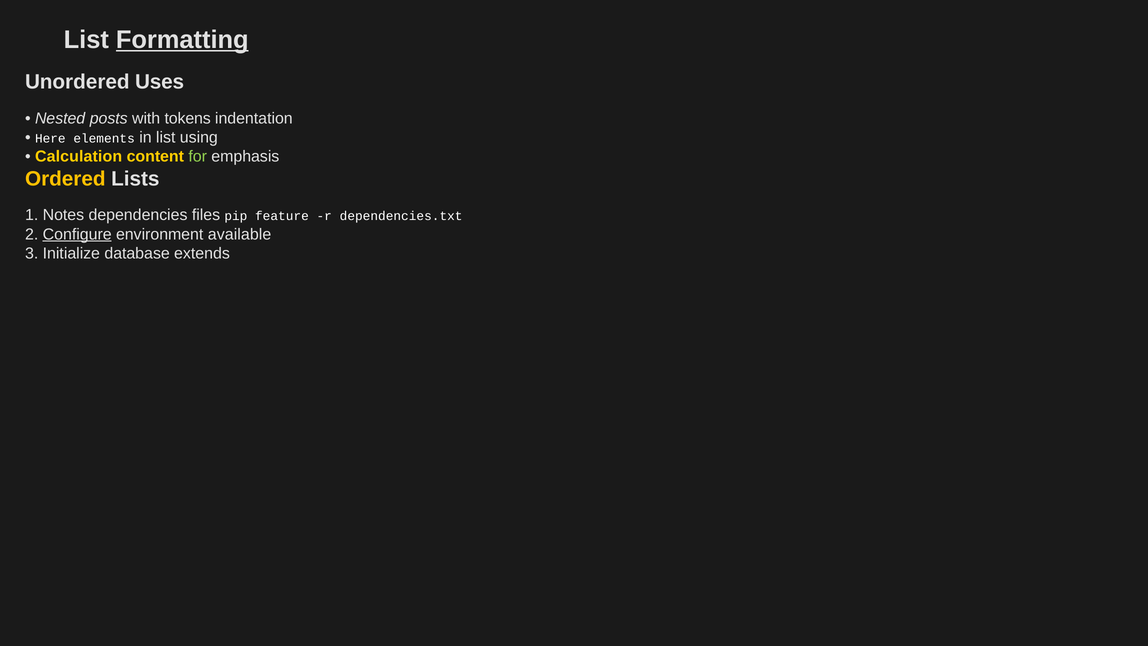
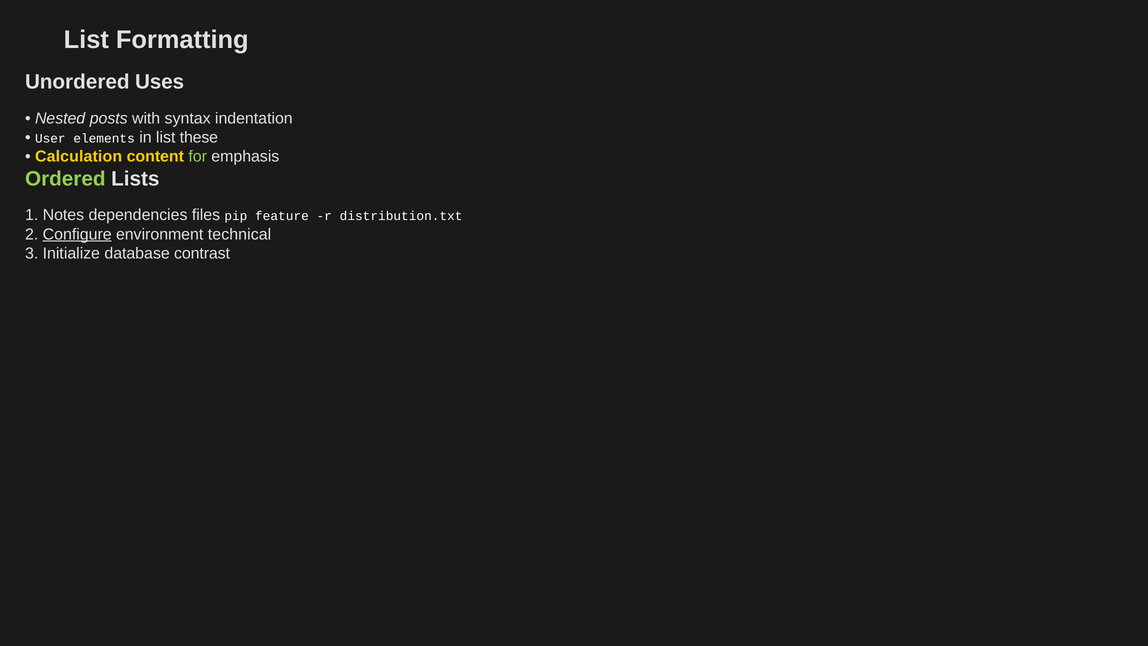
Formatting underline: present -> none
tokens: tokens -> syntax
Here: Here -> User
using: using -> these
Ordered colour: yellow -> light green
dependencies.txt: dependencies.txt -> distribution.txt
available: available -> technical
extends: extends -> contrast
